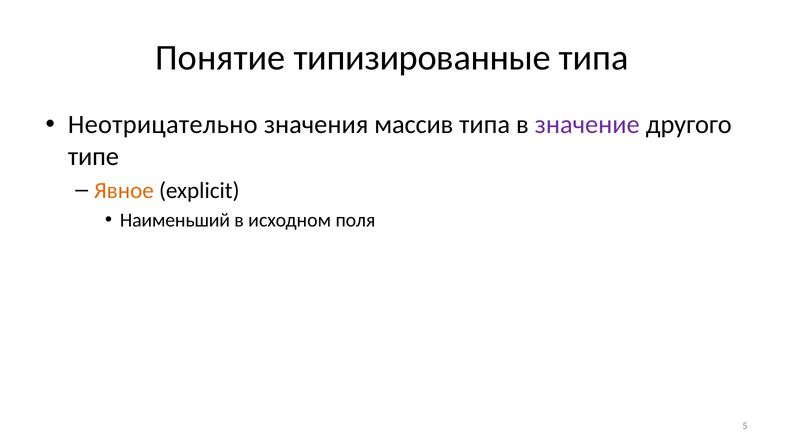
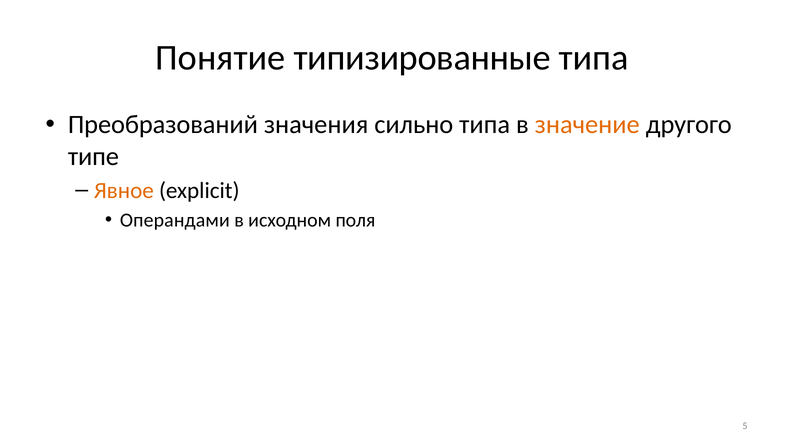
Неотрицательно: Неотрицательно -> Преобразований
значения массив: массив -> сильно
значение colour: purple -> orange
Наименьший: Наименьший -> Операндами
